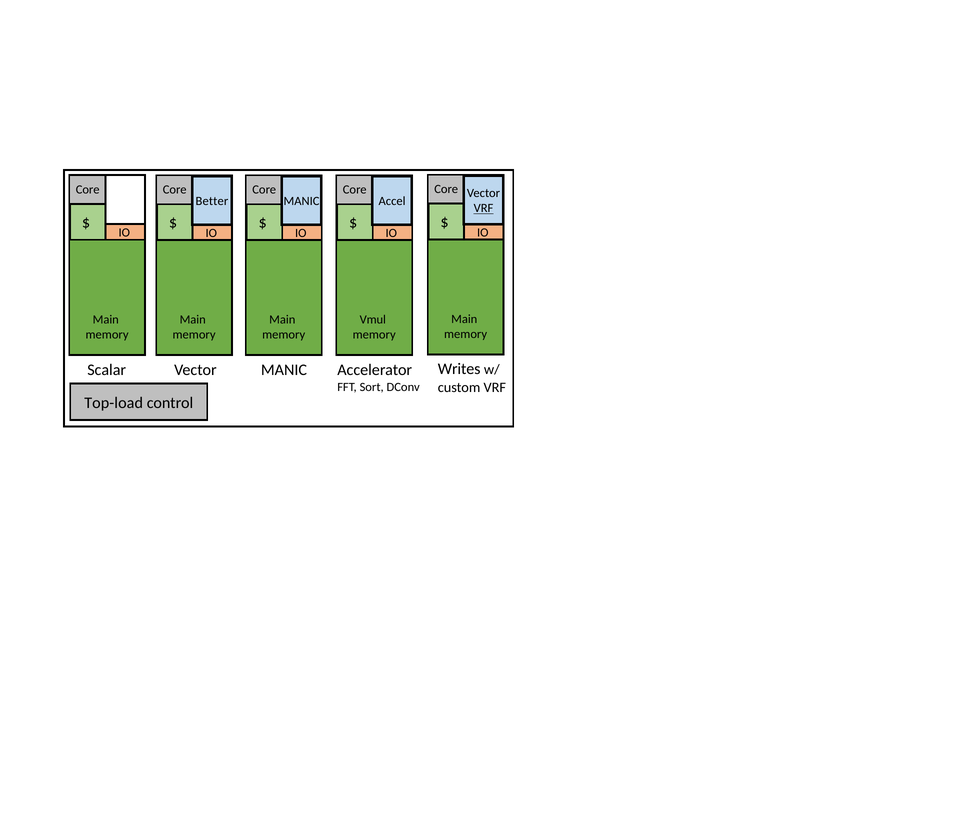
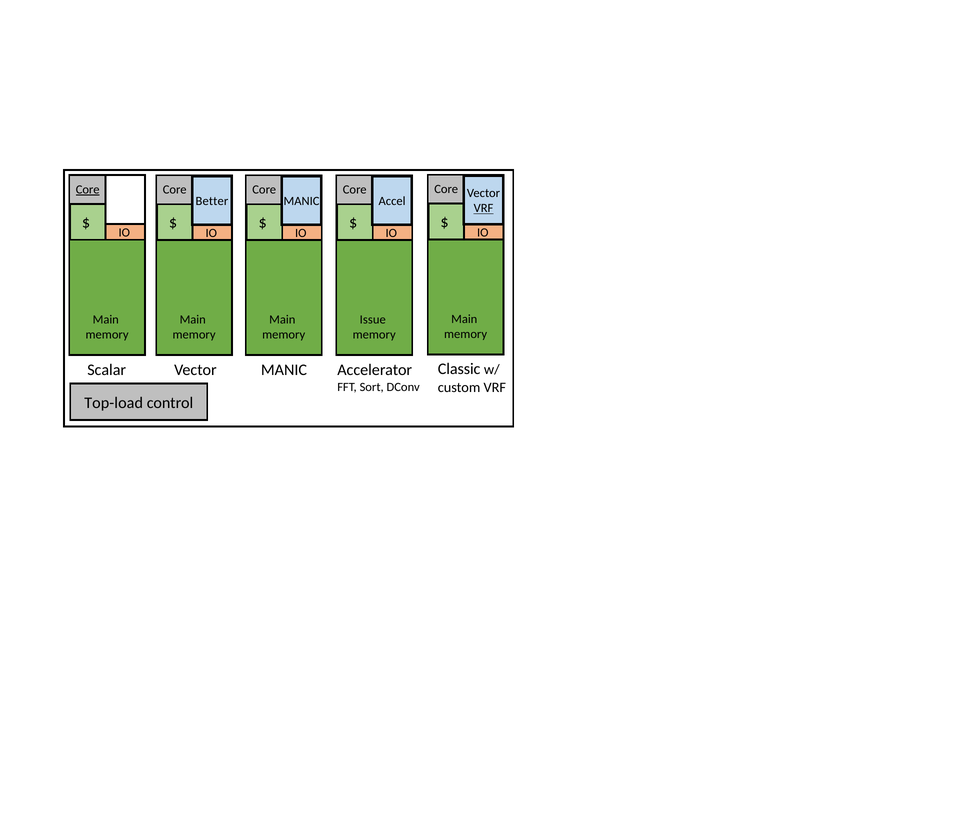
Core at (88, 190) underline: none -> present
Vmul: Vmul -> Issue
Writes: Writes -> Classic
